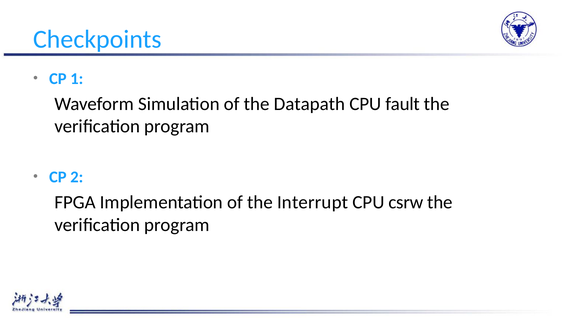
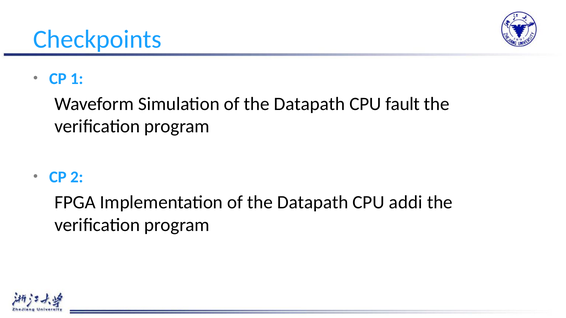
Implementation of the Interrupt: Interrupt -> Datapath
csrw: csrw -> addi
